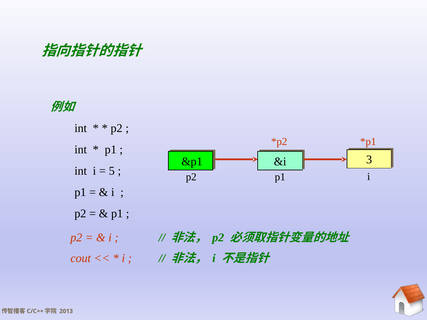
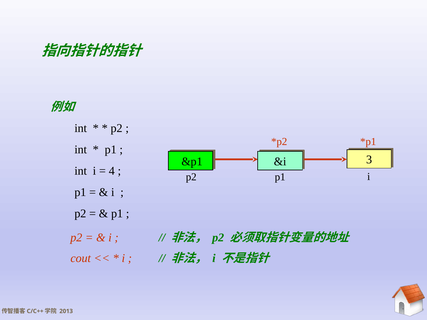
5: 5 -> 4
